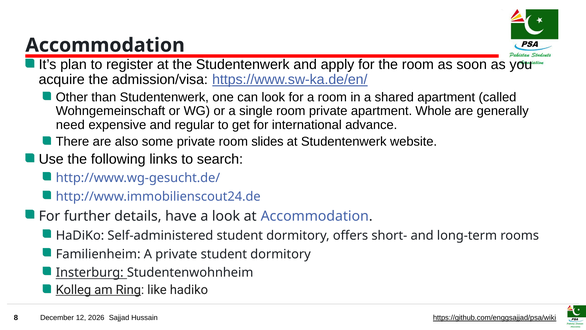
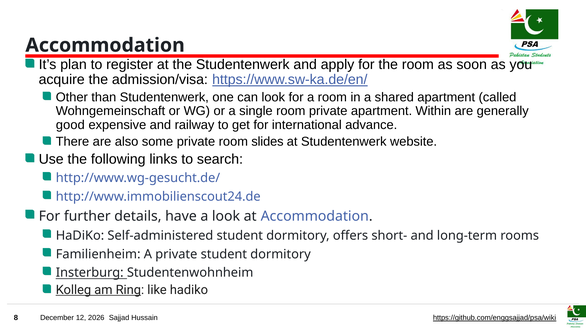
Whole: Whole -> Within
need: need -> good
regular: regular -> railway
